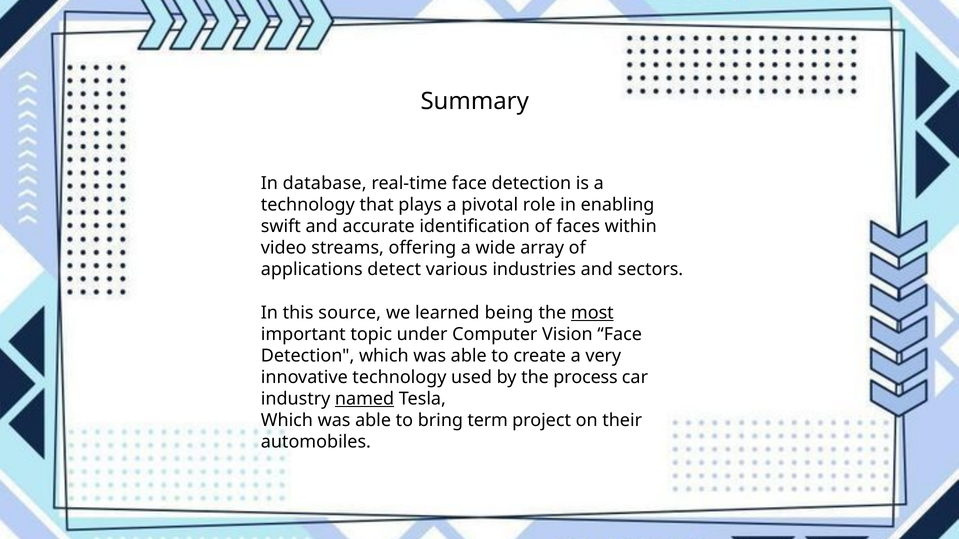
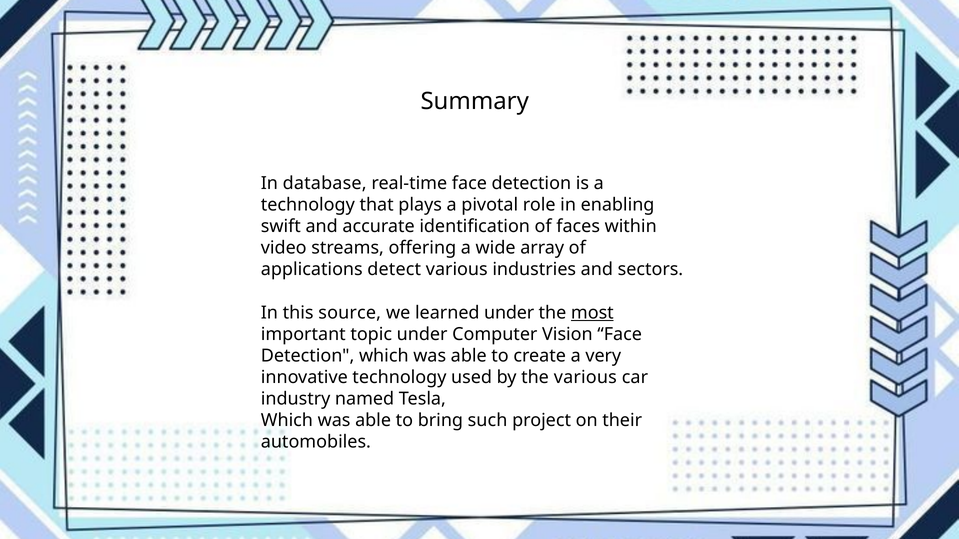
learned being: being -> under
the process: process -> various
named underline: present -> none
term: term -> such
